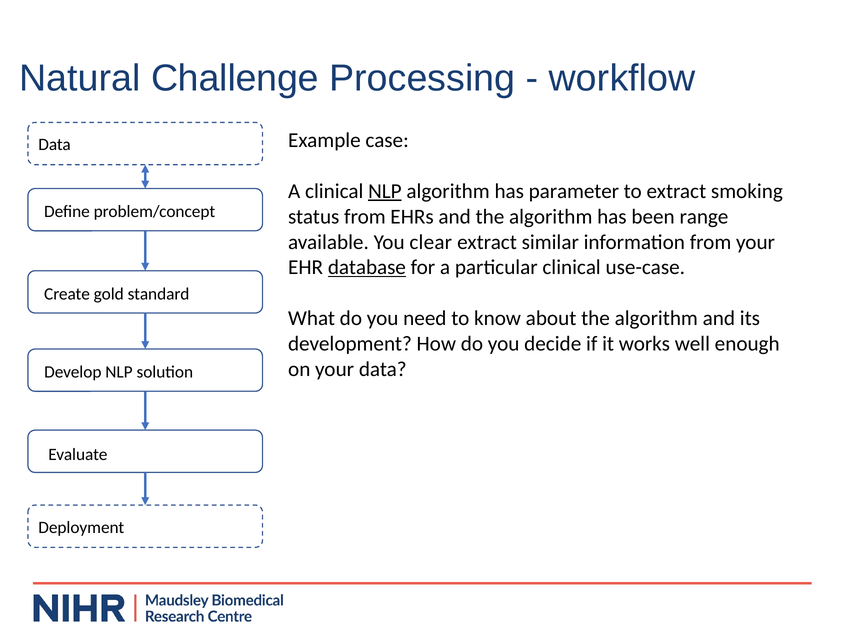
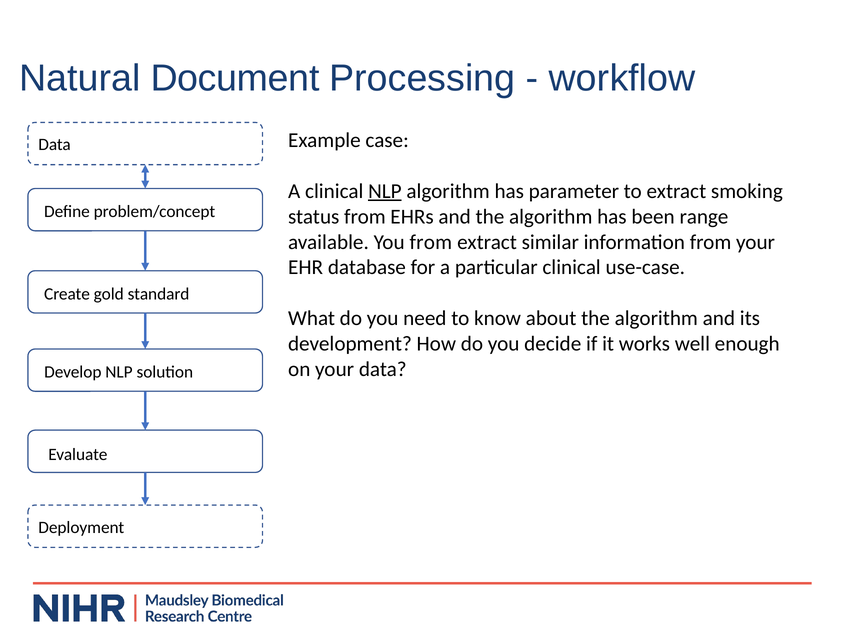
Challenge: Challenge -> Document
You clear: clear -> from
database underline: present -> none
